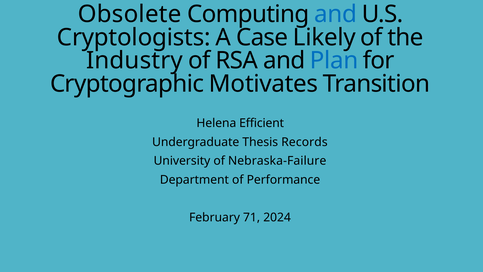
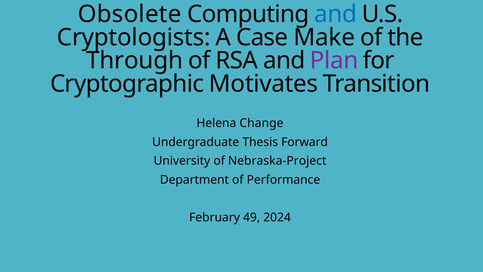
Likely: Likely -> Make
Industry: Industry -> Through
Plan colour: blue -> purple
Efficient: Efficient -> Change
Records: Records -> Forward
Nebraska-Failure: Nebraska-Failure -> Nebraska-Project
71: 71 -> 49
